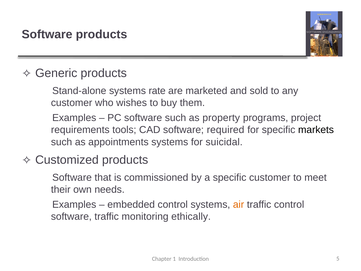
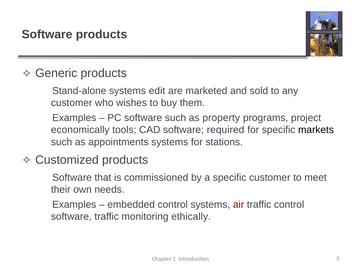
rate: rate -> edit
requirements: requirements -> economically
suicidal: suicidal -> stations
air colour: orange -> red
